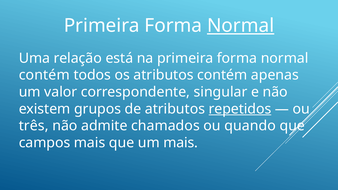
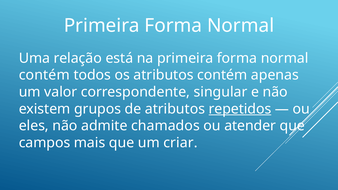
Normal at (241, 26) underline: present -> none
três: três -> eles
quando: quando -> atender
um mais: mais -> criar
